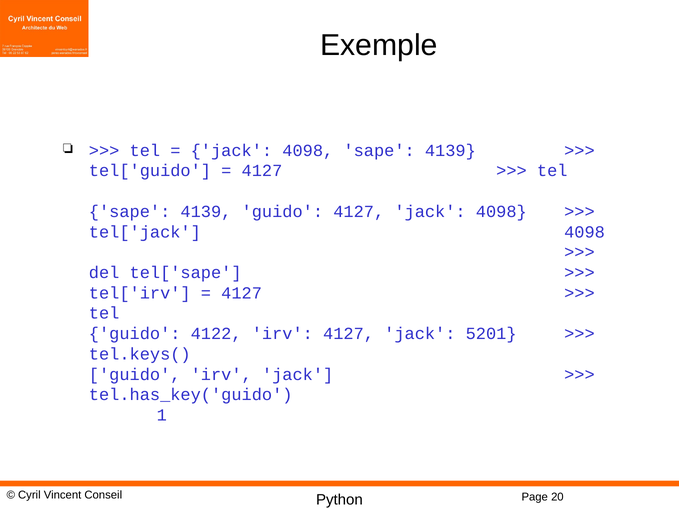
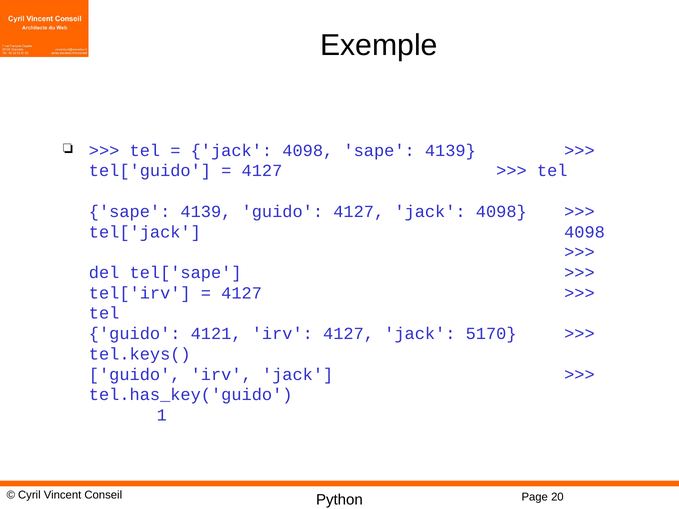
4122: 4122 -> 4121
5201: 5201 -> 5170
